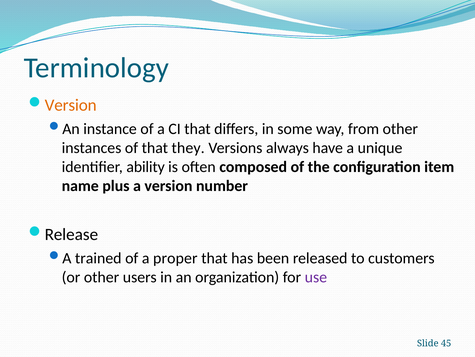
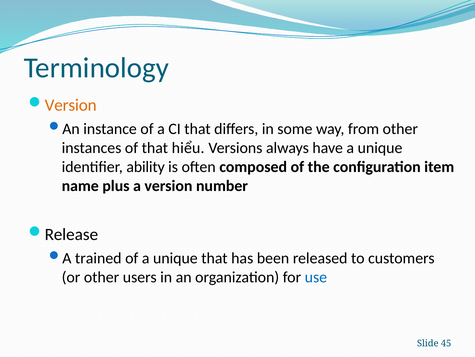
they: they -> hiểu
of a proper: proper -> unique
use colour: purple -> blue
